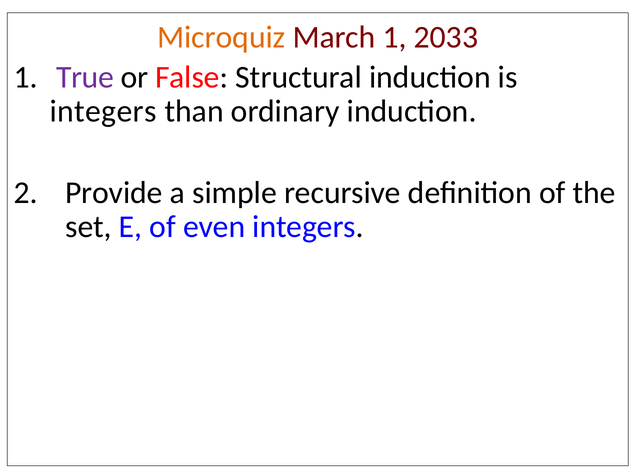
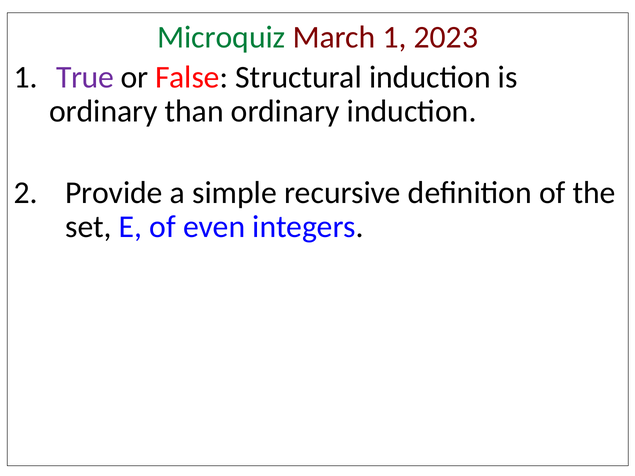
Microquiz colour: orange -> green
2033: 2033 -> 2023
integers at (103, 111): integers -> ordinary
